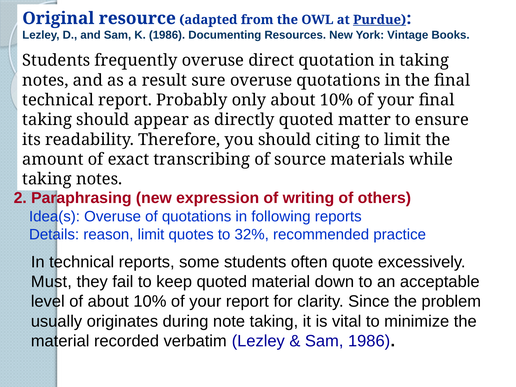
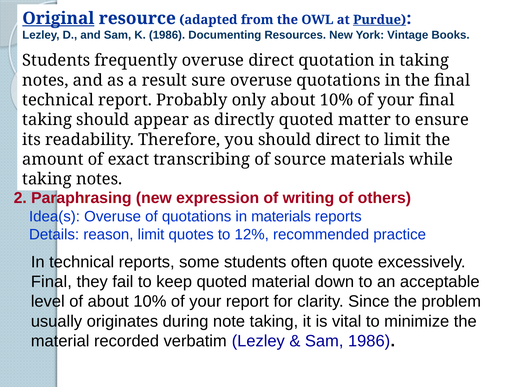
Original underline: none -> present
should citing: citing -> direct
in following: following -> materials
32%: 32% -> 12%
Must at (51, 282): Must -> Final
